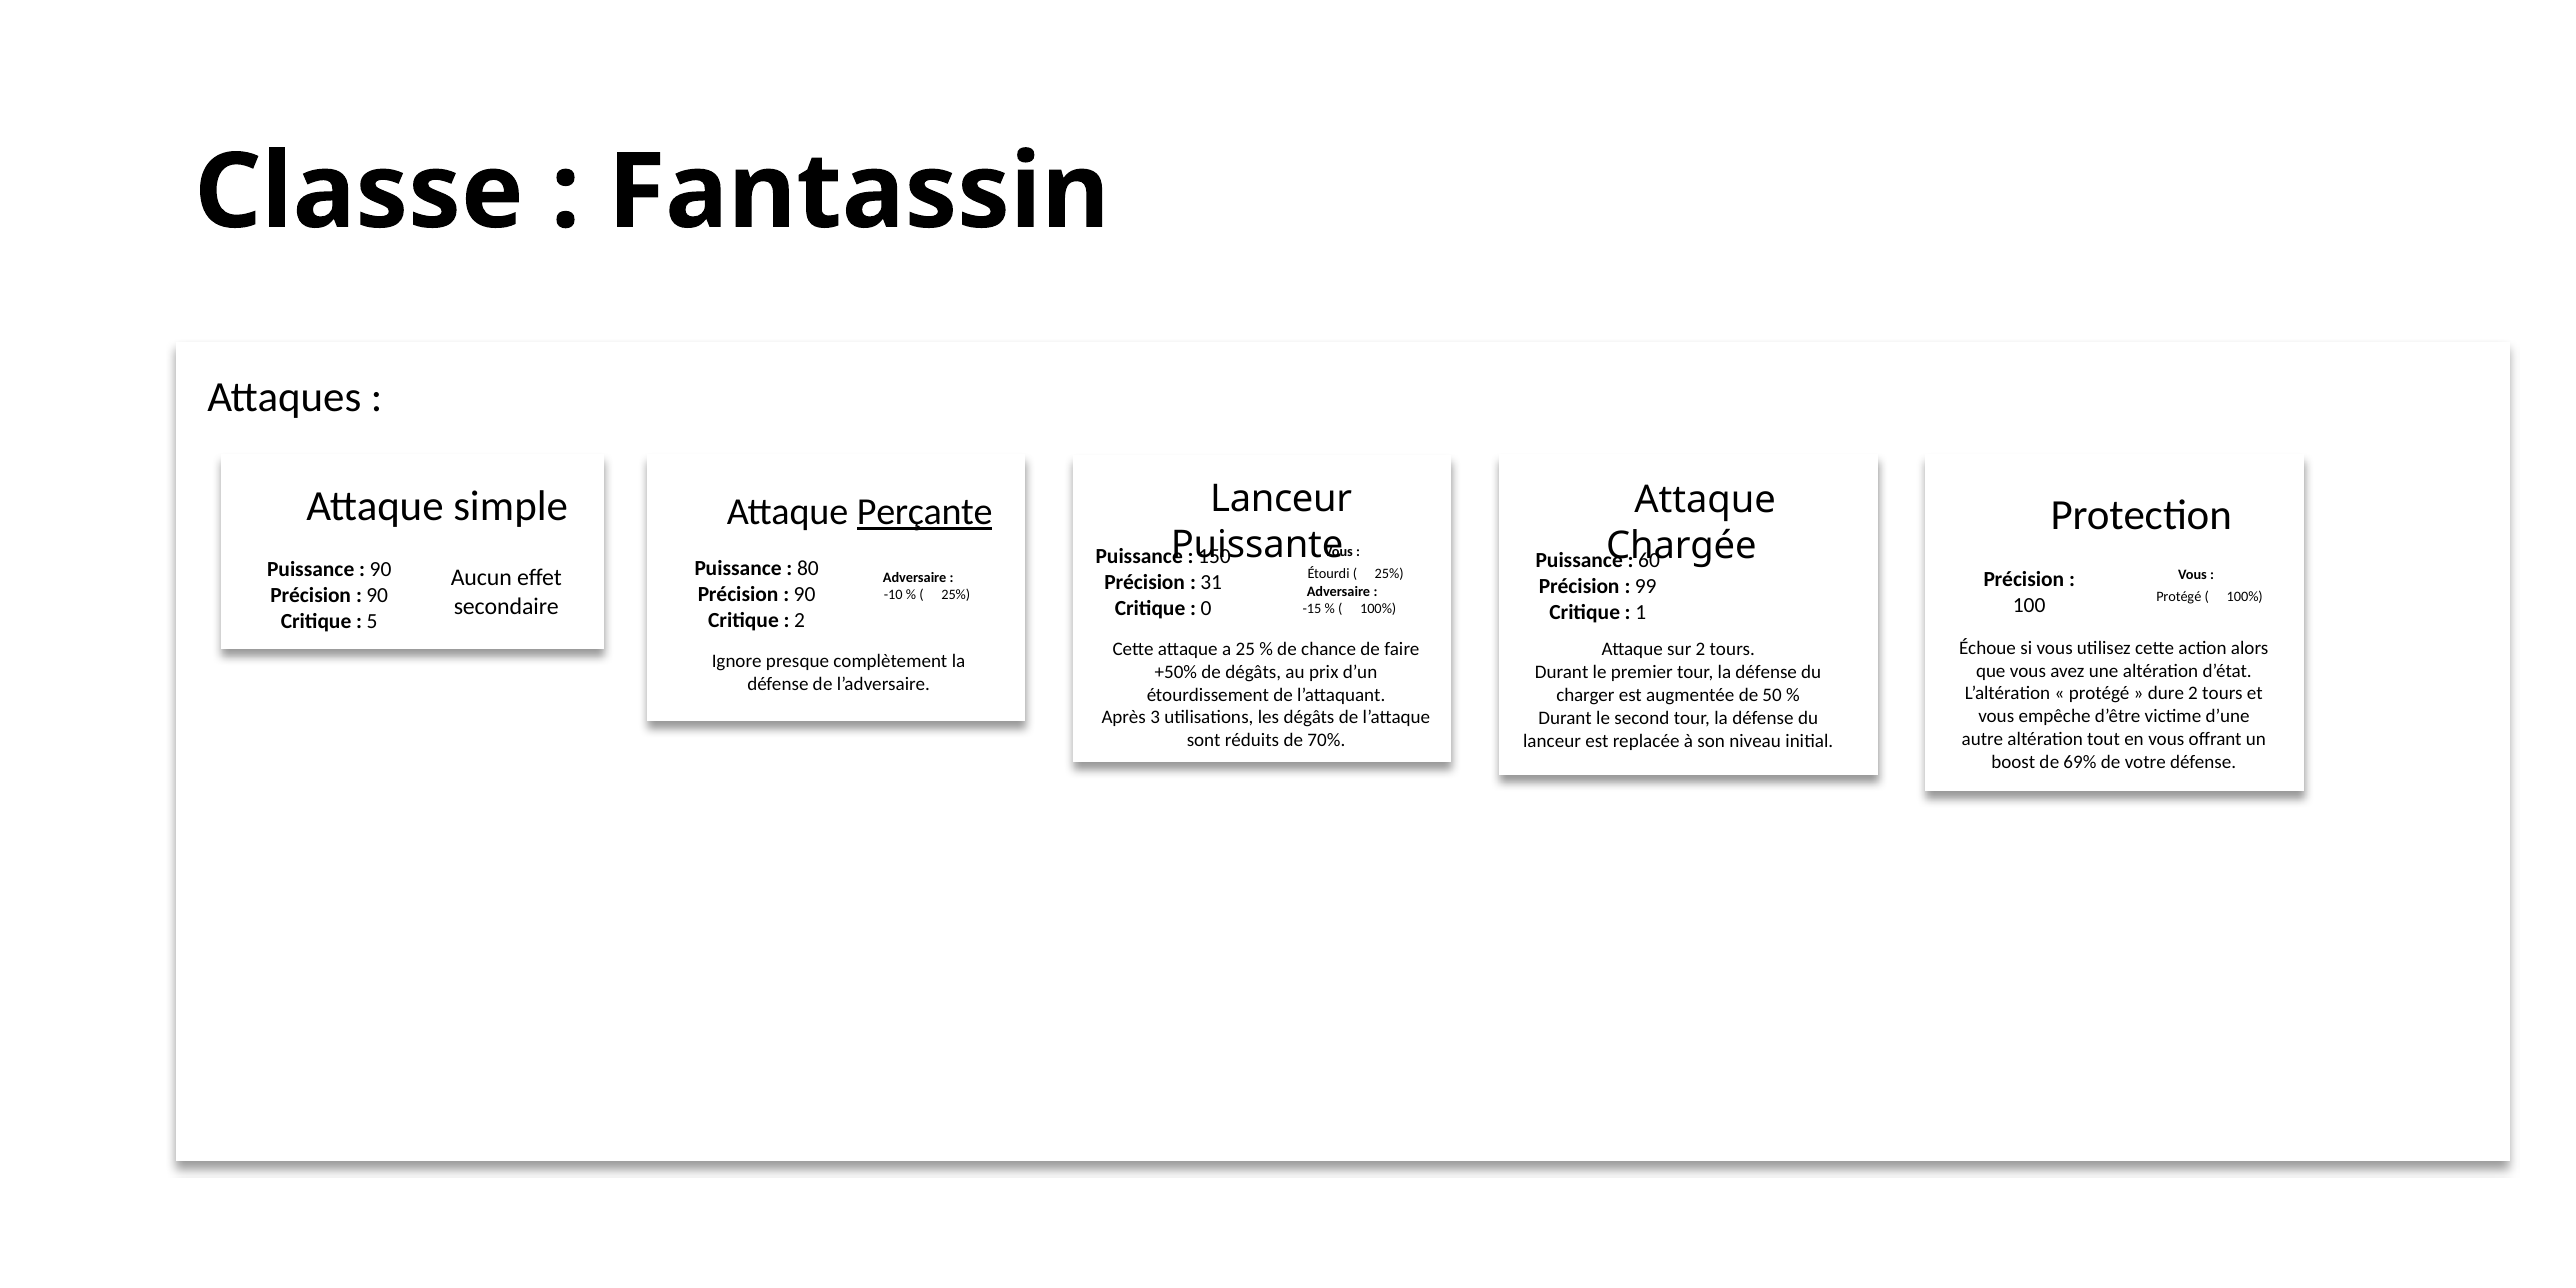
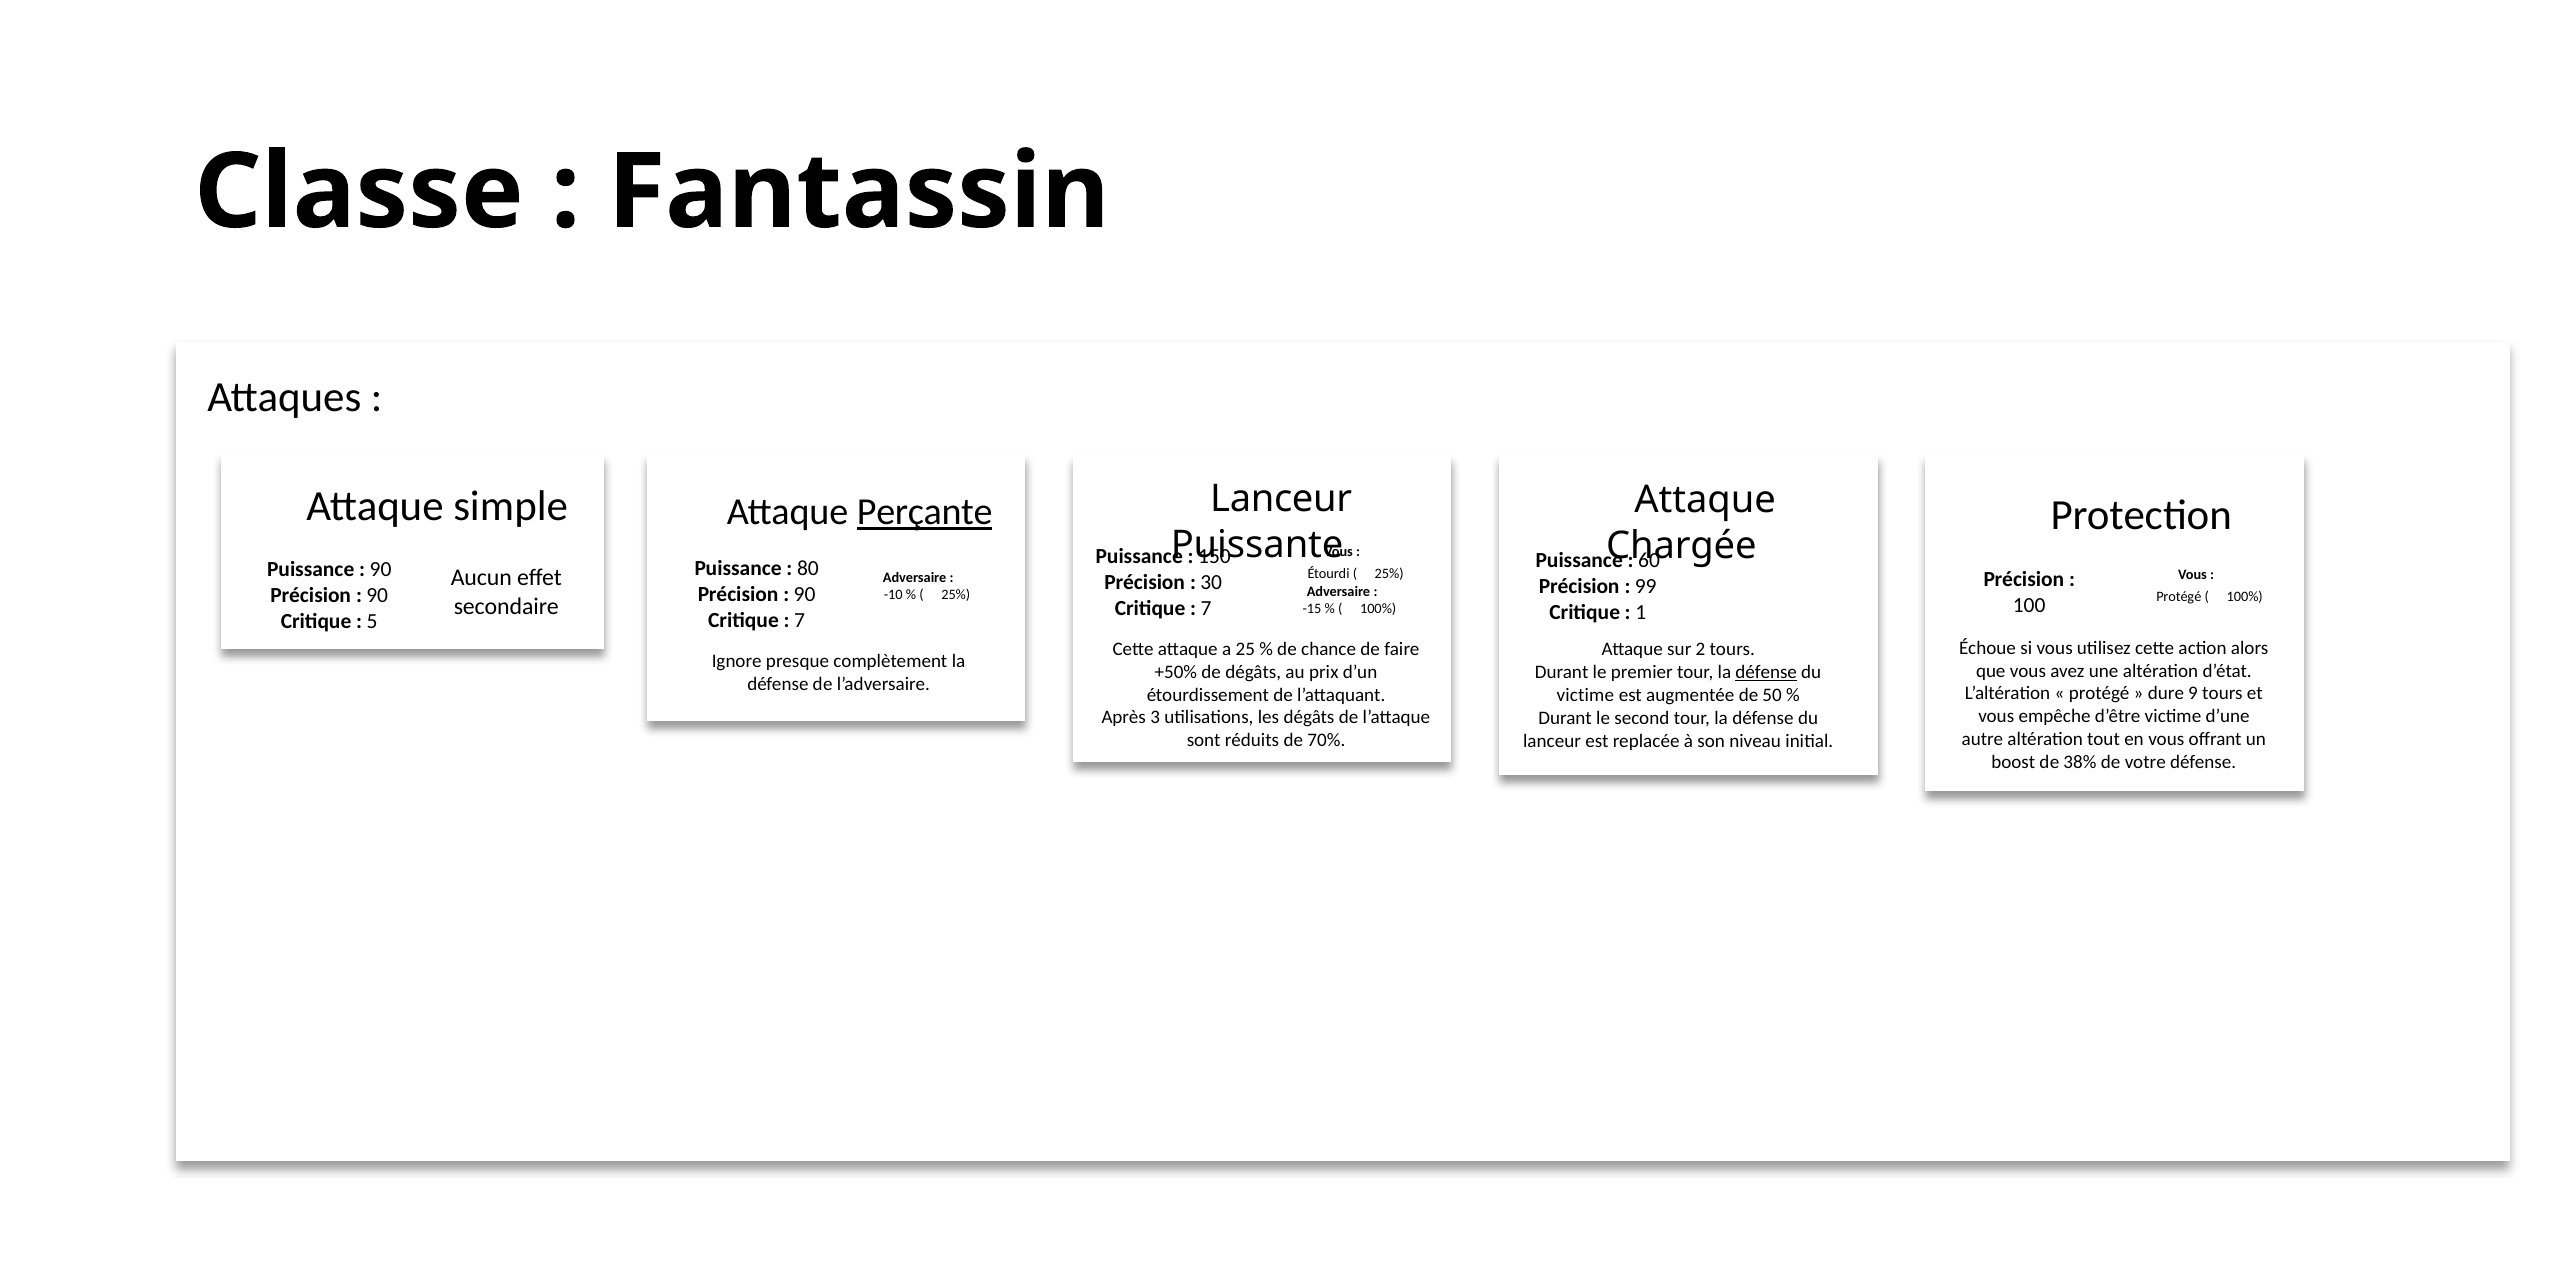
31: 31 -> 30
0 at (1206, 608): 0 -> 7
2 at (800, 620): 2 -> 7
défense at (1766, 672) underline: none -> present
dure 2: 2 -> 9
charger at (1585, 695): charger -> victime
69%: 69% -> 38%
